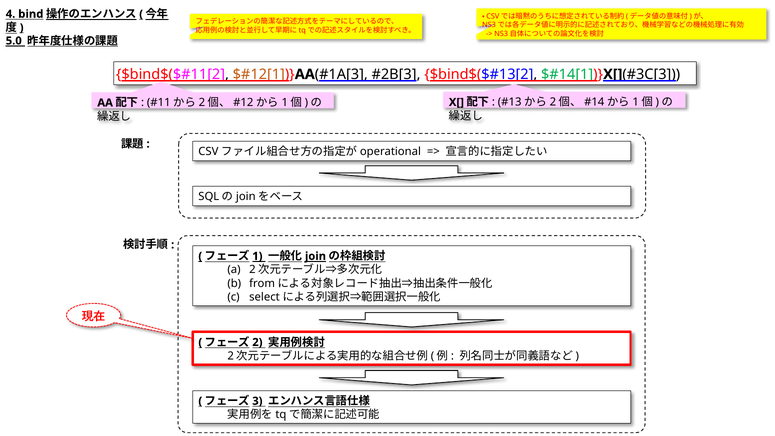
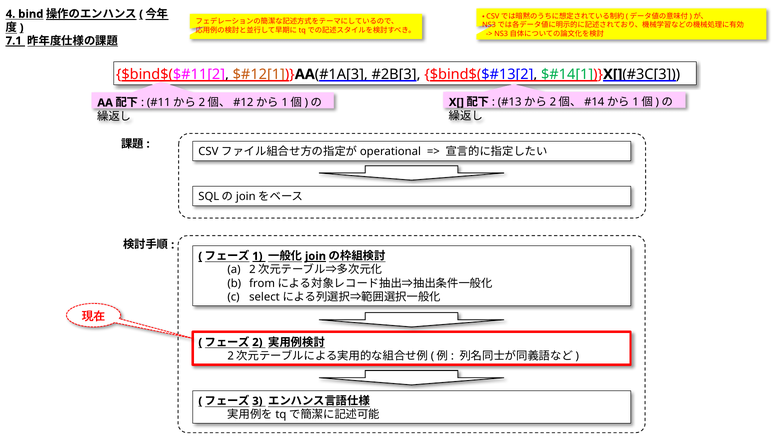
5.0: 5.0 -> 7.1
